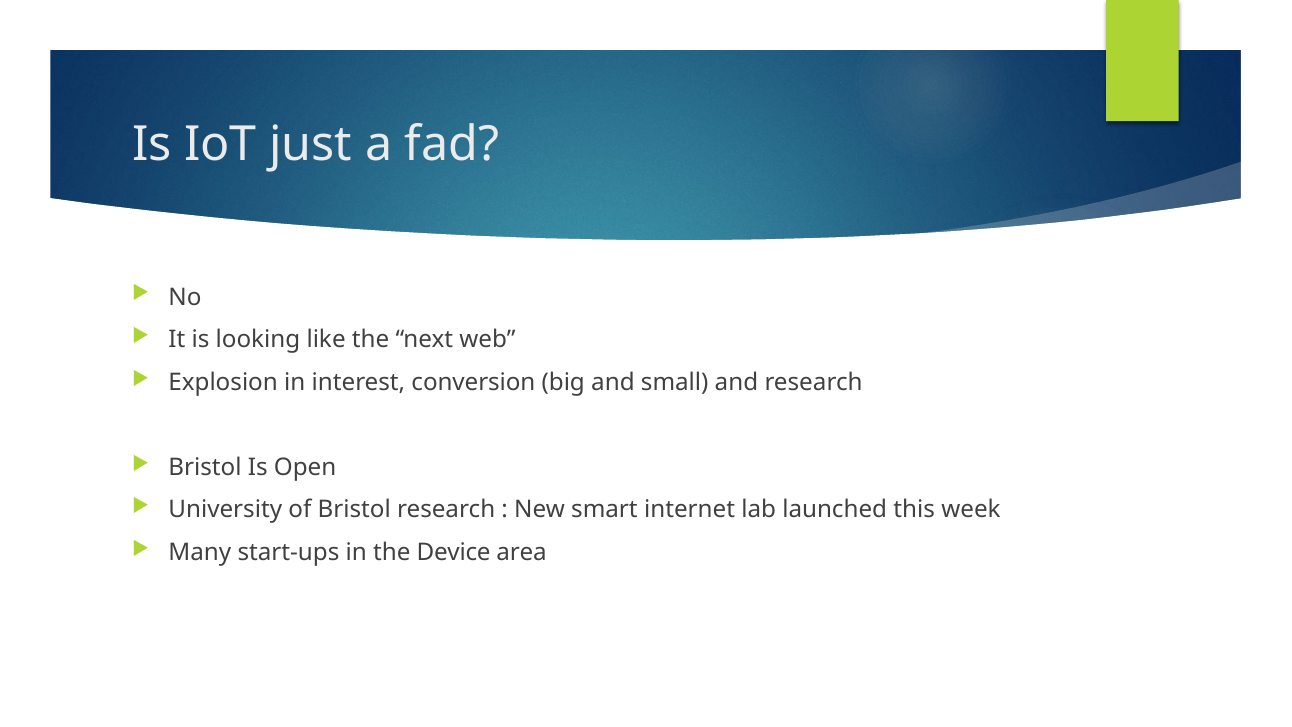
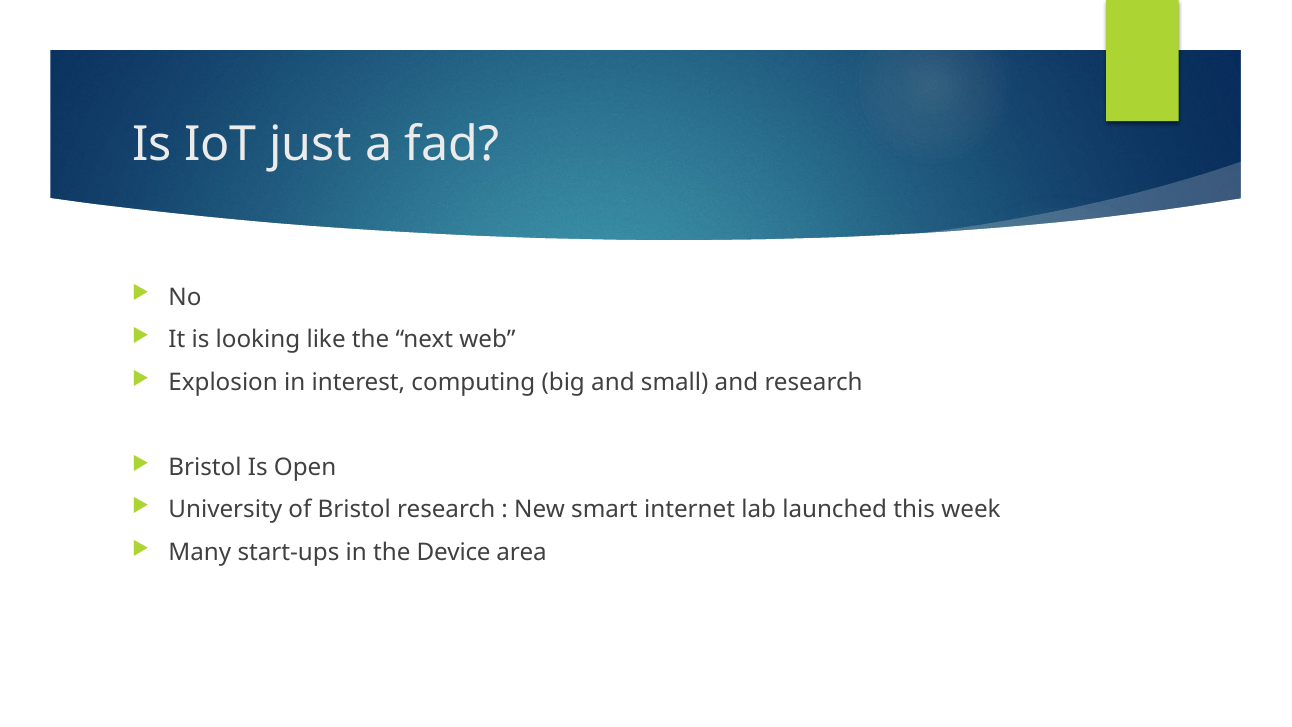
conversion: conversion -> computing
